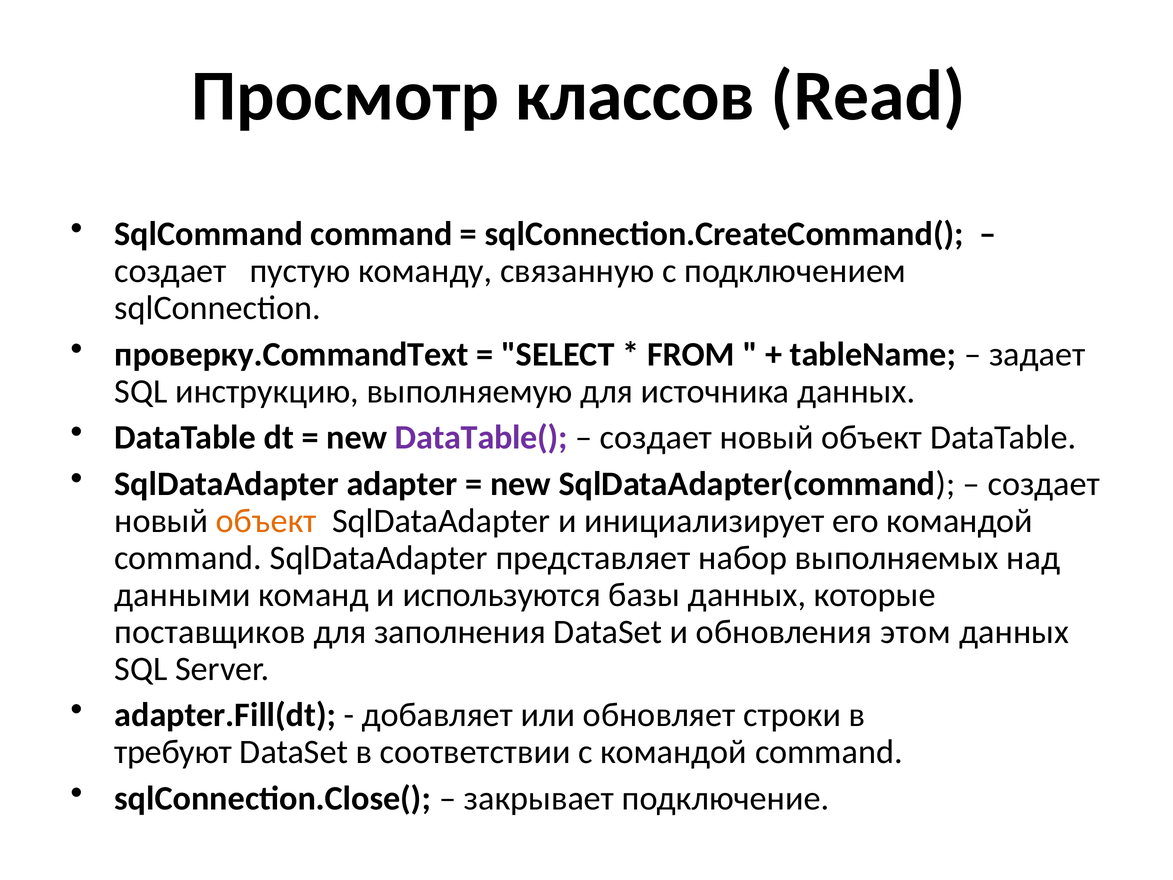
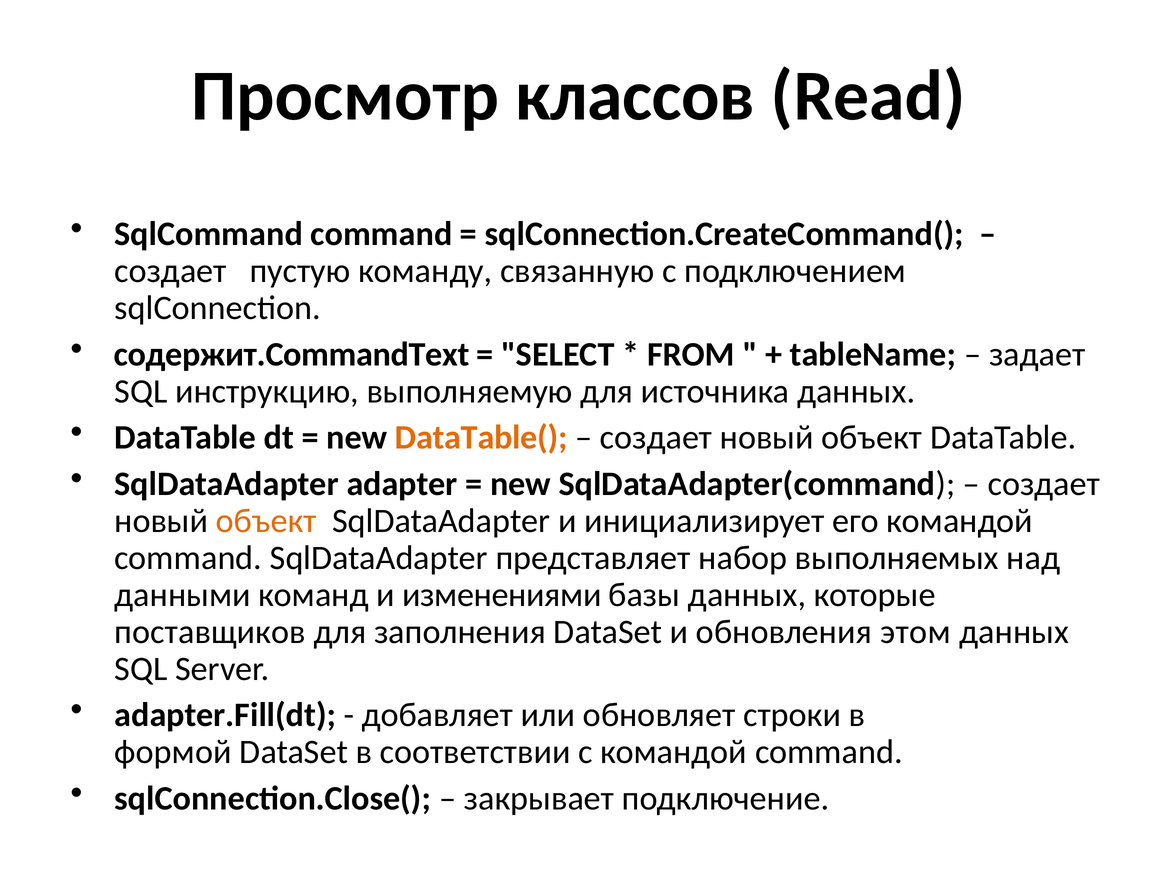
проверку.CommandText: проверку.CommandText -> содержит.CommandText
DataTable( colour: purple -> orange
используются: используются -> изменениями
требуют: требуют -> формой
